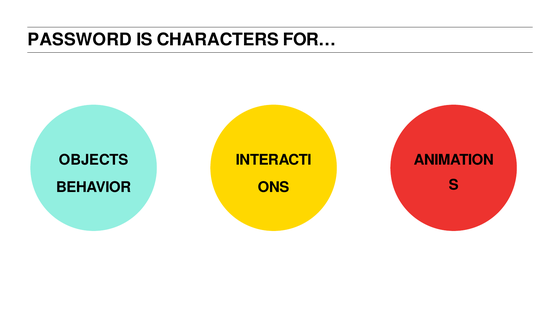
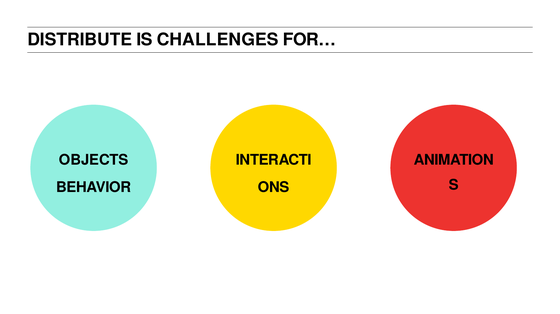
PASSWORD: PASSWORD -> DISTRIBUTE
CHARACTERS: CHARACTERS -> CHALLENGES
